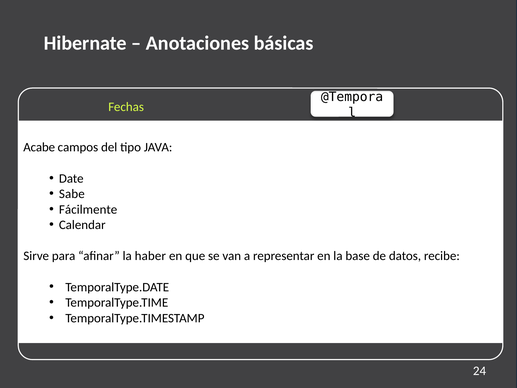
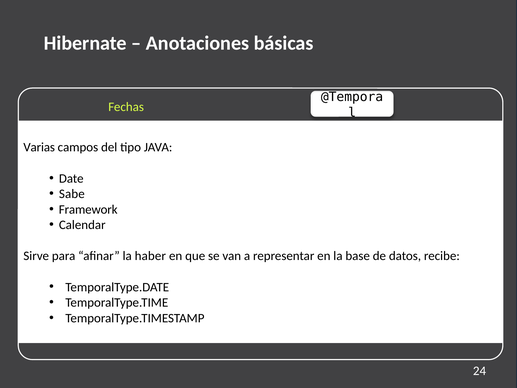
Acabe: Acabe -> Varias
Fácilmente: Fácilmente -> Framework
